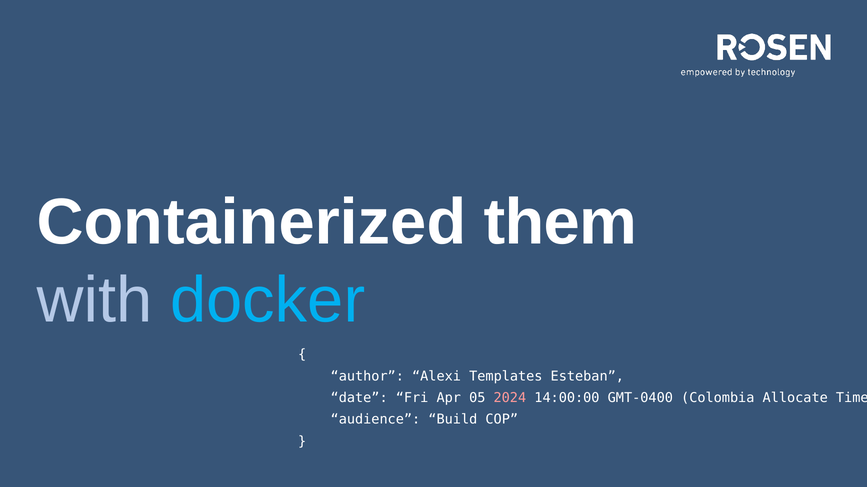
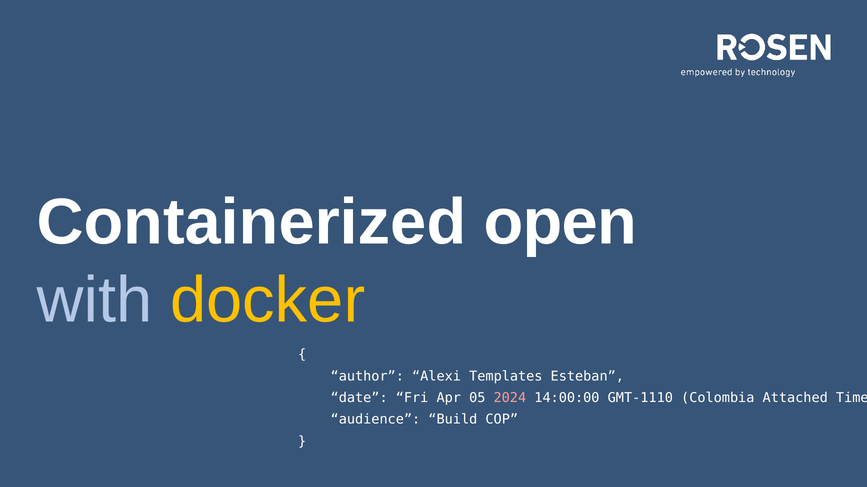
them: them -> open
docker colour: light blue -> yellow
GMT-0400: GMT-0400 -> GMT-1110
Allocate: Allocate -> Attached
